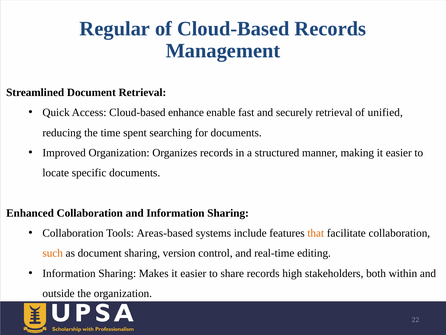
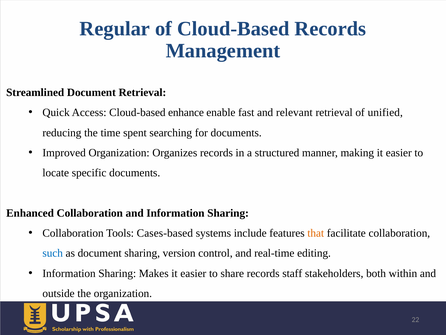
securely: securely -> relevant
Areas-based: Areas-based -> Cases-based
such colour: orange -> blue
high: high -> staff
